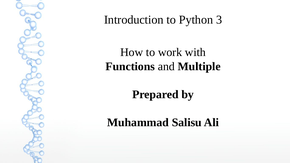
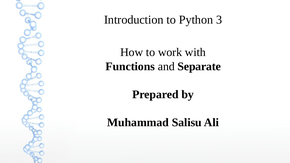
Multiple: Multiple -> Separate
